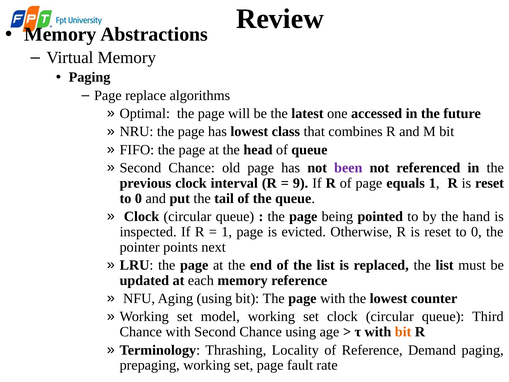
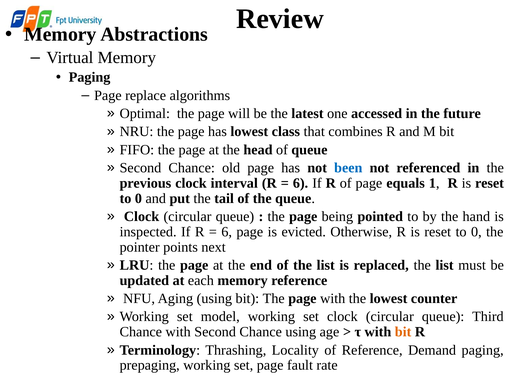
been colour: purple -> blue
9 at (301, 183): 9 -> 6
1 at (227, 232): 1 -> 6
